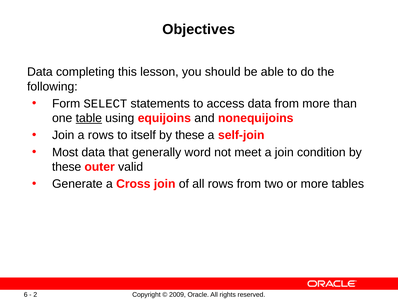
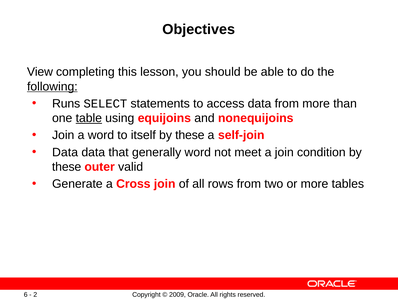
Data at (40, 72): Data -> View
following underline: none -> present
Form: Form -> Runs
a rows: rows -> word
Most at (65, 152): Most -> Data
